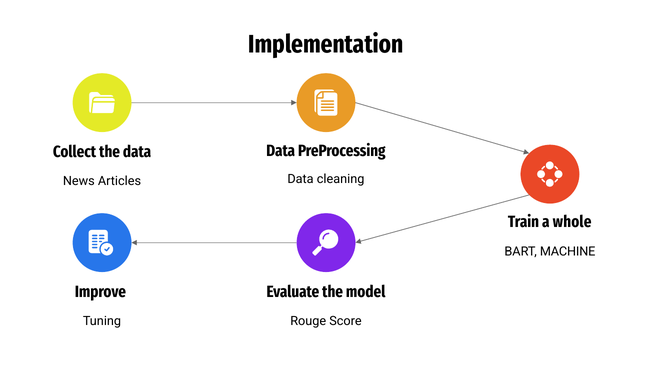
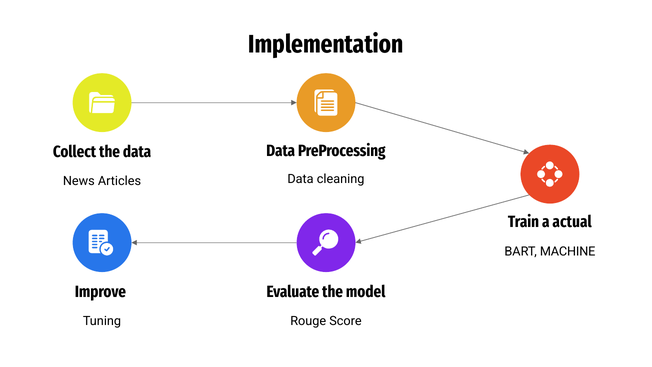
whole: whole -> actual
